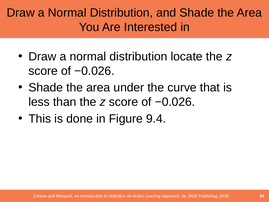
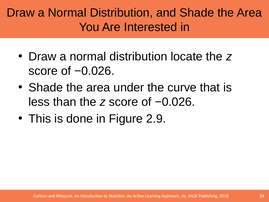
9.4: 9.4 -> 2.9
